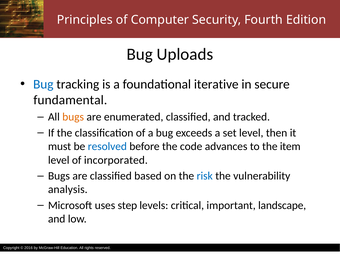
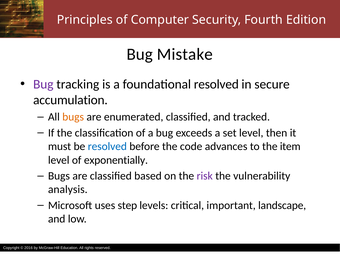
Uploads: Uploads -> Mistake
Bug at (43, 84) colour: blue -> purple
foundational iterative: iterative -> resolved
fundamental: fundamental -> accumulation
incorporated: incorporated -> exponentially
risk colour: blue -> purple
